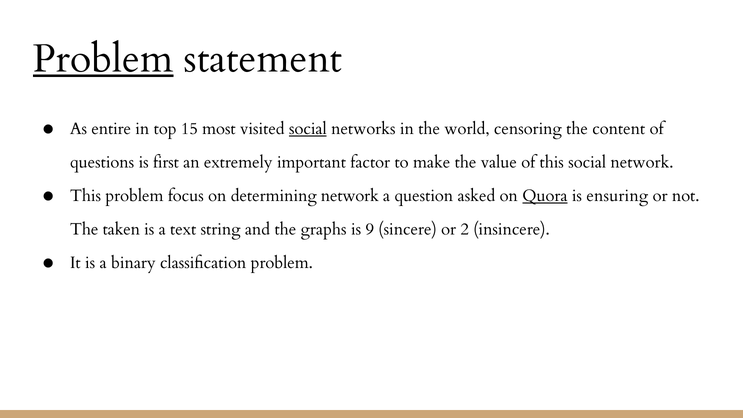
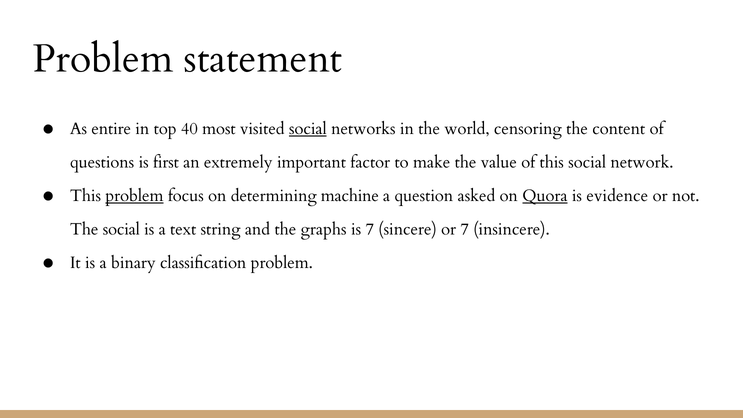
Problem at (103, 59) underline: present -> none
15: 15 -> 40
problem at (134, 196) underline: none -> present
determining network: network -> machine
ensuring: ensuring -> evidence
The taken: taken -> social
is 9: 9 -> 7
or 2: 2 -> 7
